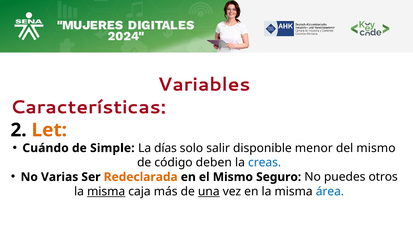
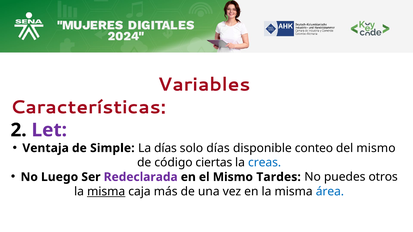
Let colour: orange -> purple
Cuándo: Cuándo -> Ventaja
solo salir: salir -> días
menor: menor -> conteo
deben: deben -> ciertas
Varias: Varias -> Luego
Redeclarada colour: orange -> purple
Seguro: Seguro -> Tardes
una underline: present -> none
